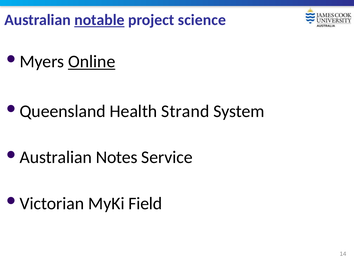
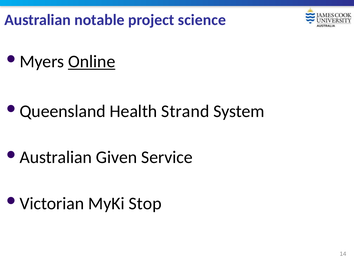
notable underline: present -> none
Notes: Notes -> Given
Field: Field -> Stop
